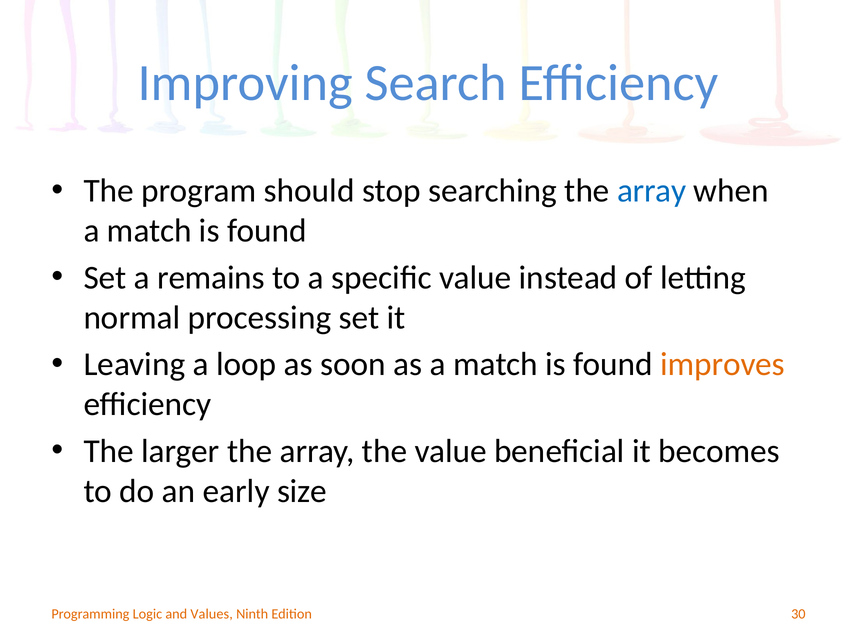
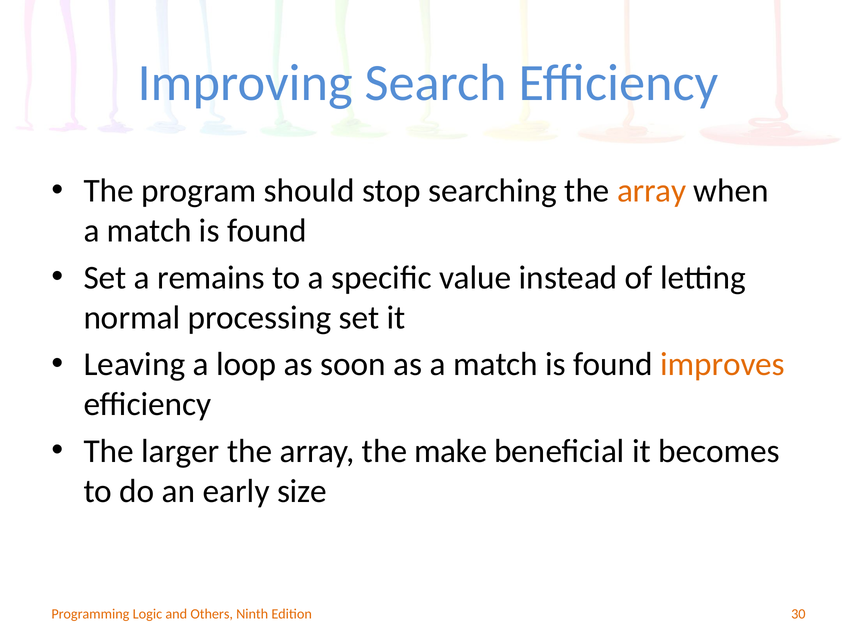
array at (652, 191) colour: blue -> orange
the value: value -> make
Values: Values -> Others
